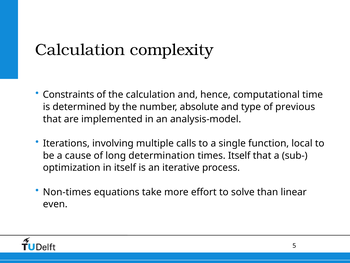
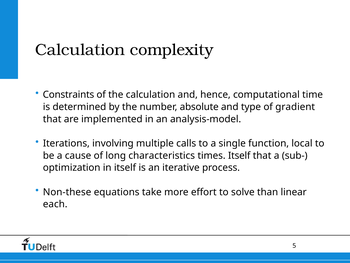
previous: previous -> gradient
determination: determination -> characteristics
Non-times: Non-times -> Non-these
even: even -> each
